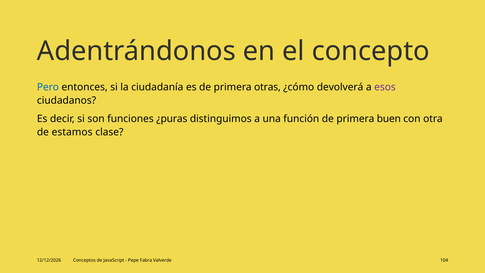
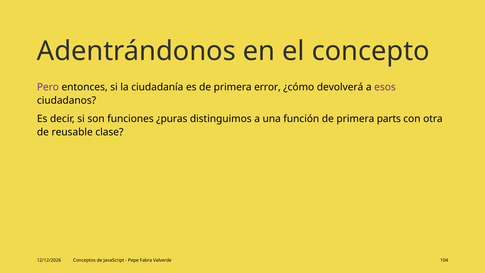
Pero colour: blue -> purple
otras: otras -> error
buen: buen -> parts
estamos: estamos -> reusable
